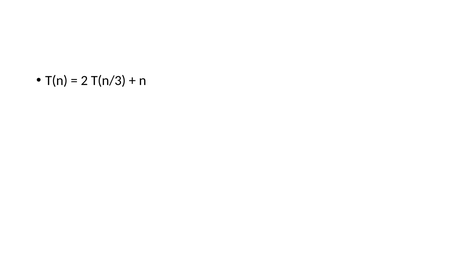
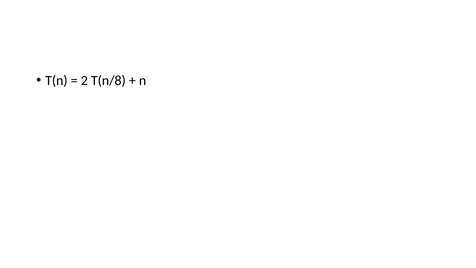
T(n/3: T(n/3 -> T(n/8
